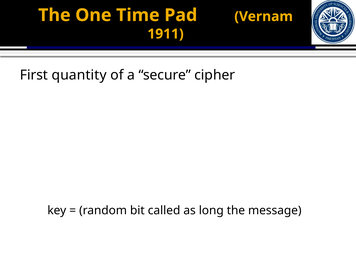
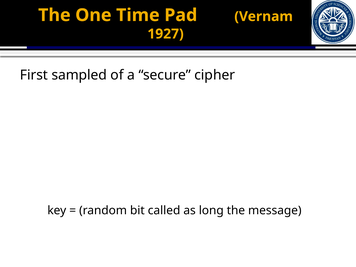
1911: 1911 -> 1927
quantity: quantity -> sampled
